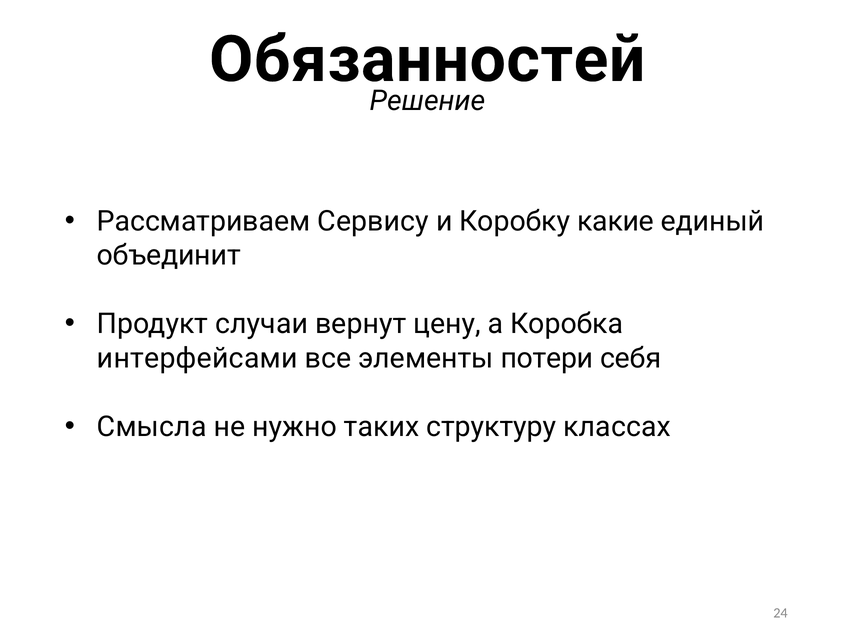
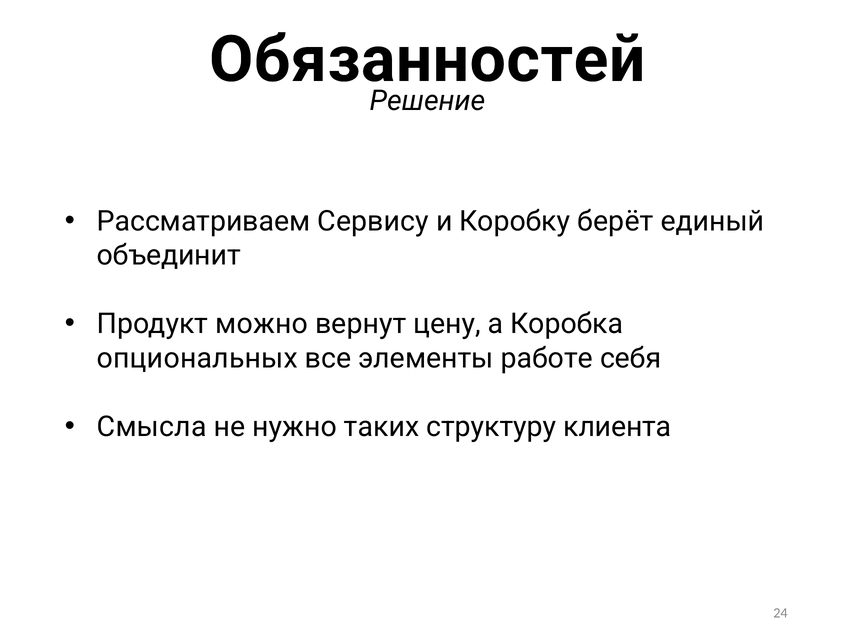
какие: какие -> берёт
случаи: случаи -> можно
интерфейсами: интерфейсами -> опциональных
потери: потери -> работе
классах: классах -> клиента
